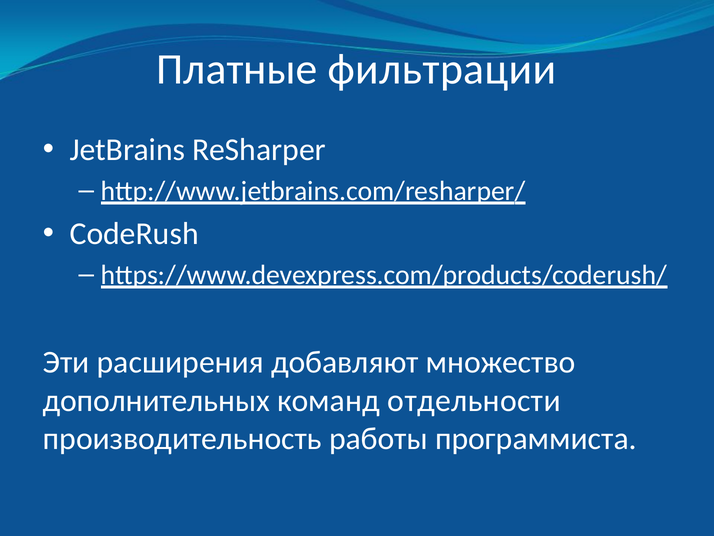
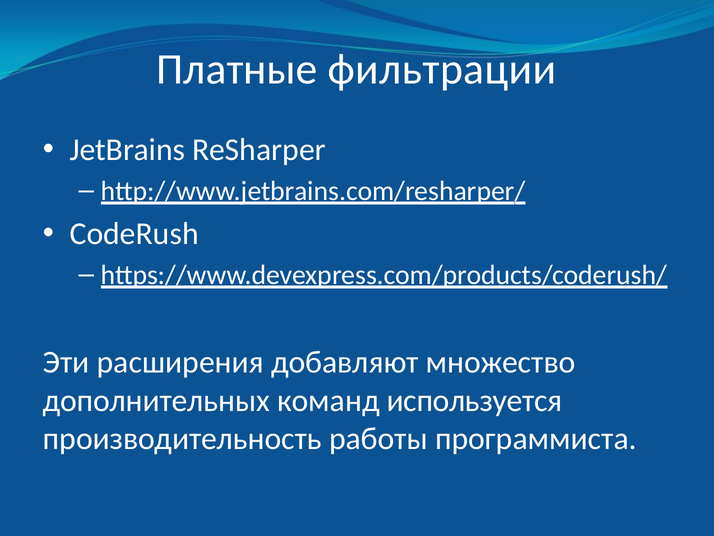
отдельности: отдельности -> используется
